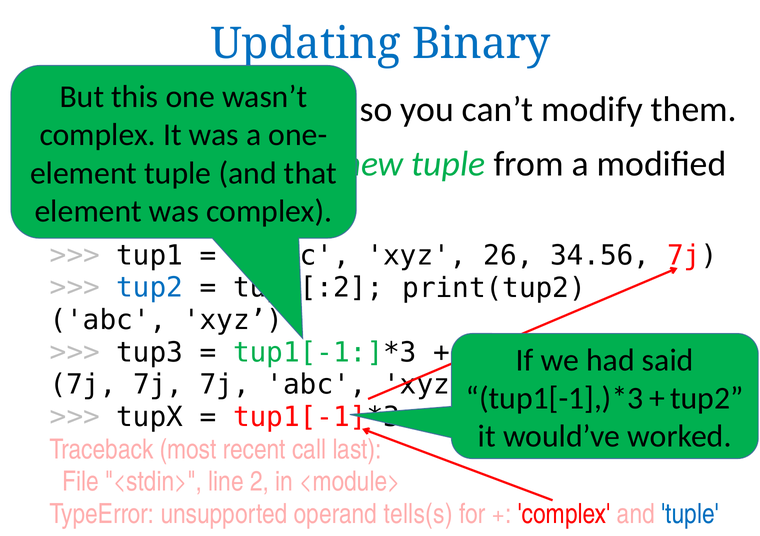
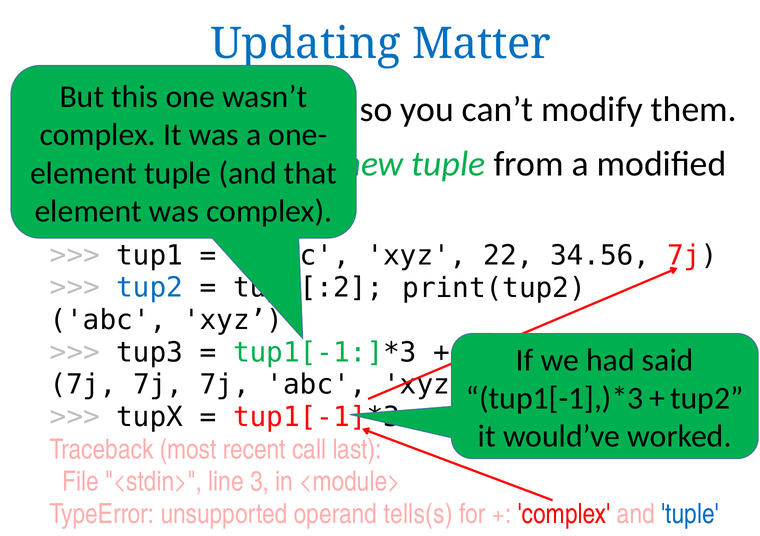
Binary: Binary -> Matter
26: 26 -> 22
2: 2 -> 3
